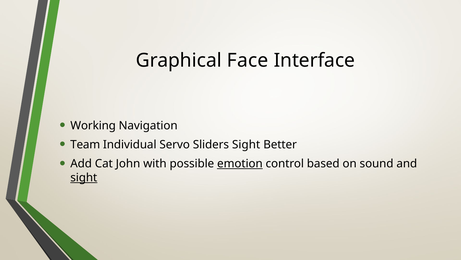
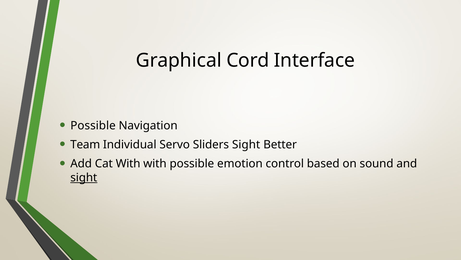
Face: Face -> Cord
Working at (93, 125): Working -> Possible
Cat John: John -> With
emotion underline: present -> none
